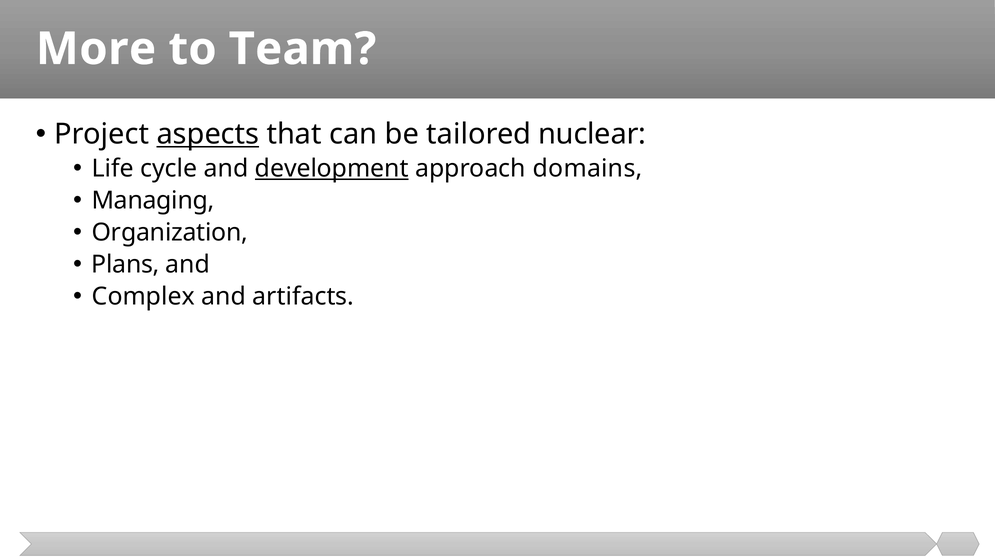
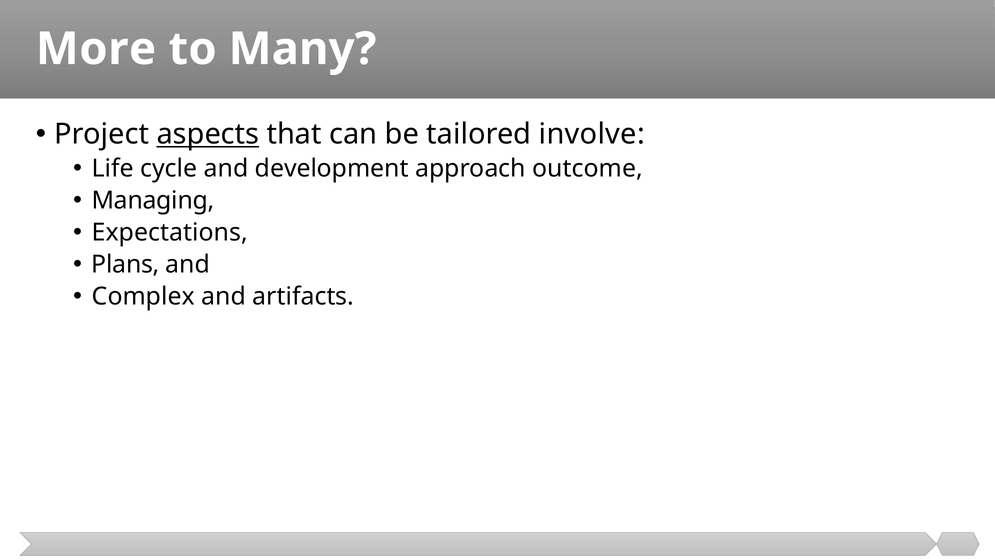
Team: Team -> Many
nuclear: nuclear -> involve
development underline: present -> none
domains: domains -> outcome
Organization: Organization -> Expectations
